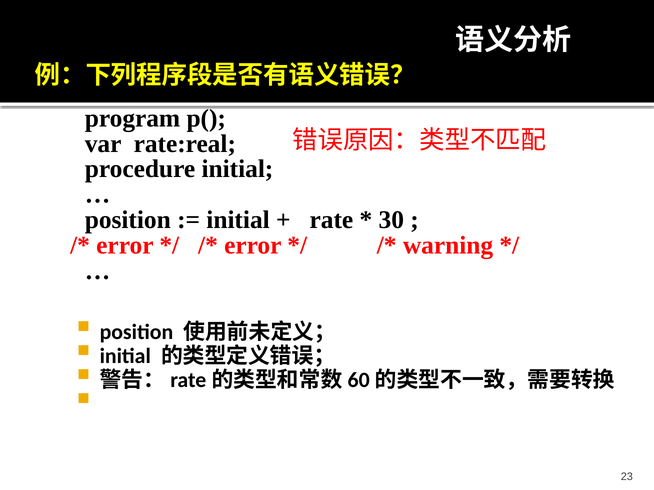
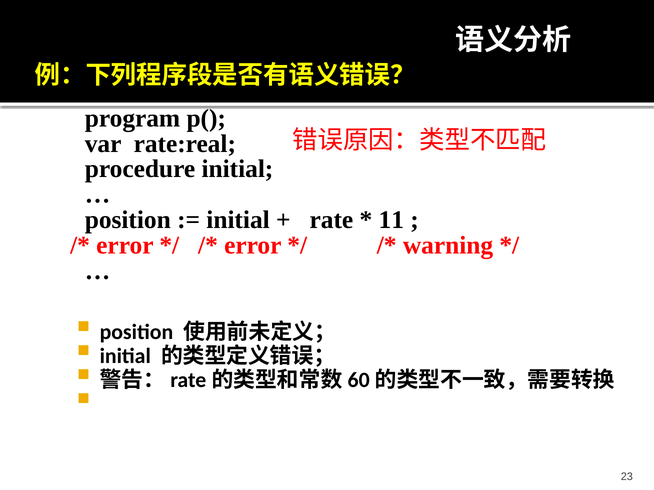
30: 30 -> 11
